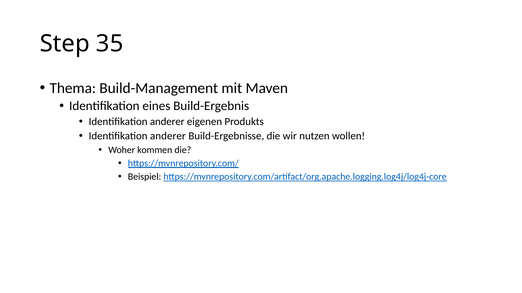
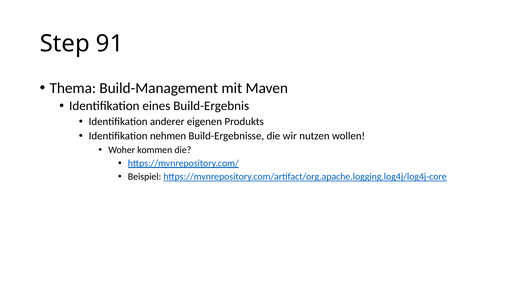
35: 35 -> 91
anderer at (168, 136): anderer -> nehmen
